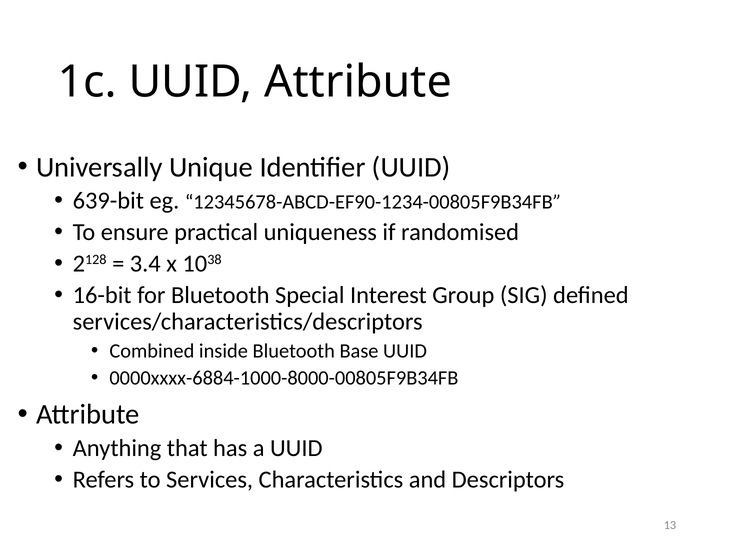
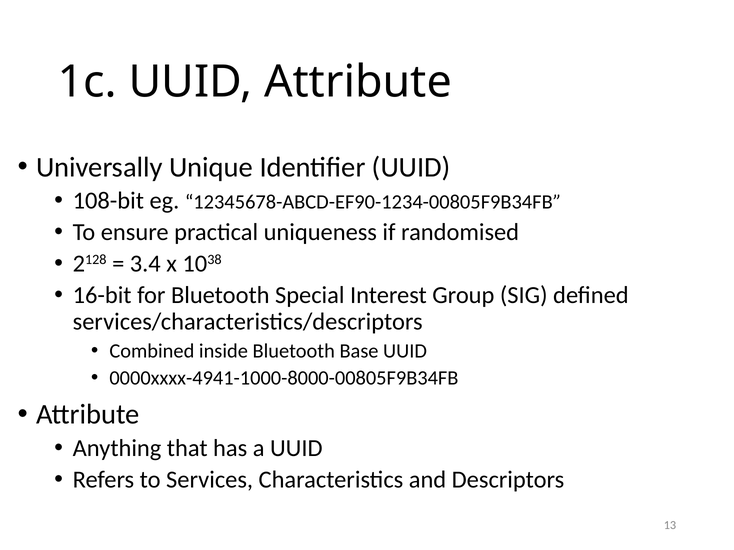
639-bit: 639-bit -> 108-bit
0000xxxx-6884-1000-8000-00805F9B34FB: 0000xxxx-6884-1000-8000-00805F9B34FB -> 0000xxxx-4941-1000-8000-00805F9B34FB
